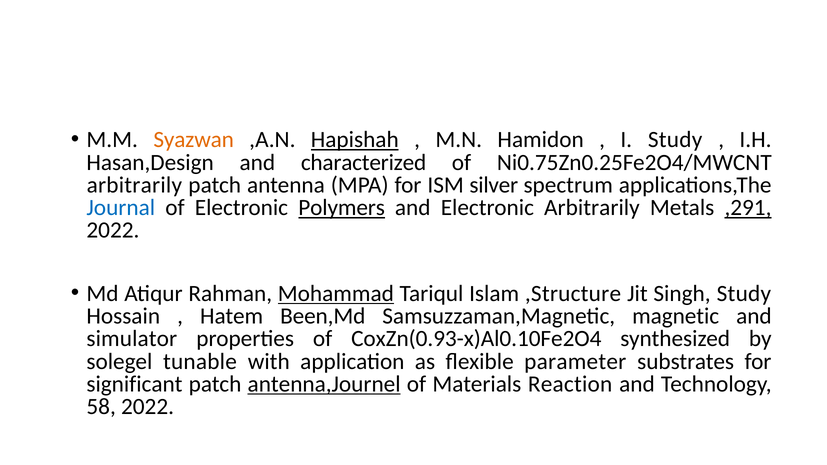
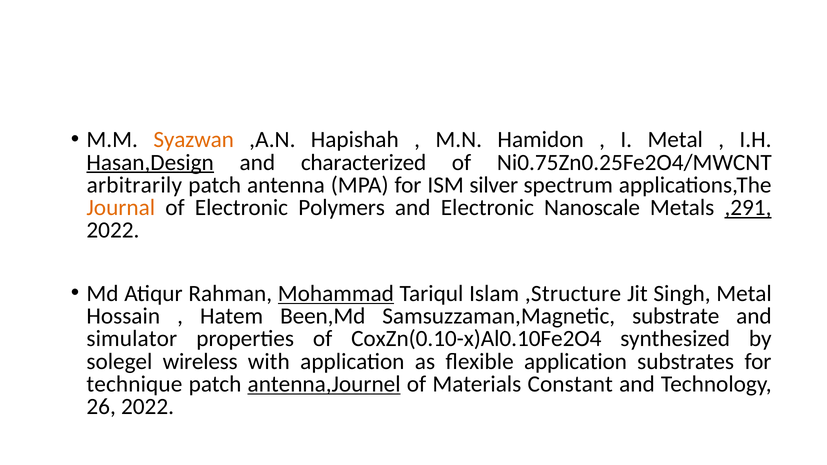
Hapishah underline: present -> none
I Study: Study -> Metal
Hasan,Design underline: none -> present
Journal colour: blue -> orange
Polymers underline: present -> none
Electronic Arbitrarily: Arbitrarily -> Nanoscale
Singh Study: Study -> Metal
magnetic: magnetic -> substrate
CoxZn(0.93-x)Al0.10Fe2O4: CoxZn(0.93-x)Al0.10Fe2O4 -> CoxZn(0.10-x)Al0.10Fe2O4
tunable: tunable -> wireless
flexible parameter: parameter -> application
significant: significant -> technique
Reaction: Reaction -> Constant
58: 58 -> 26
